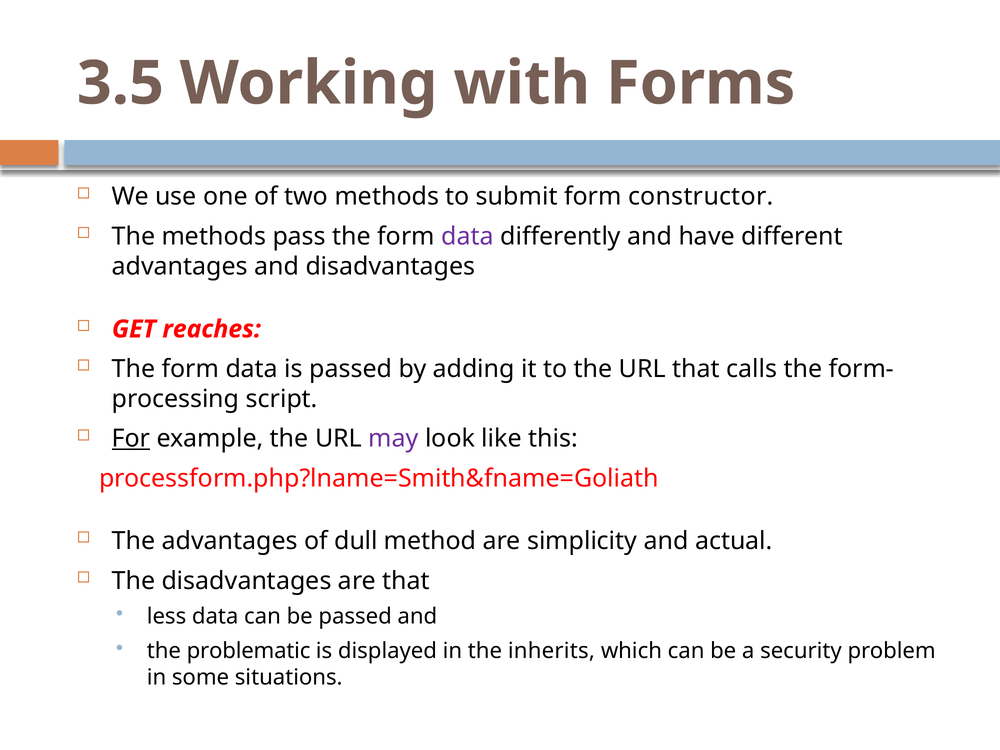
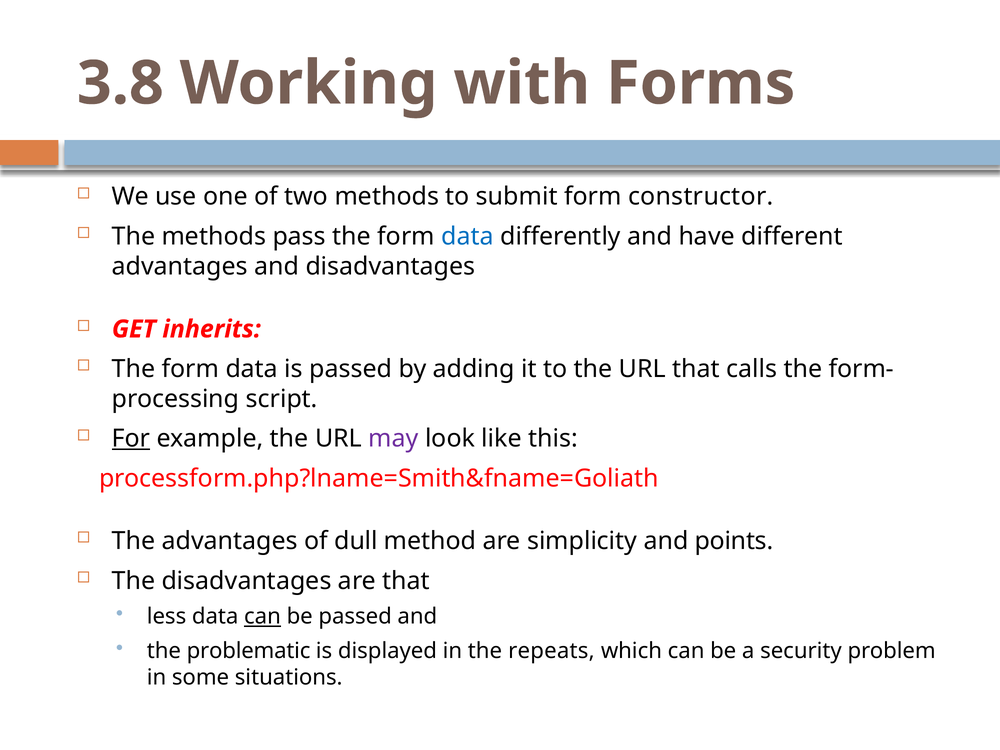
3.5: 3.5 -> 3.8
data at (467, 236) colour: purple -> blue
reaches: reaches -> inherits
actual: actual -> points
can at (262, 617) underline: none -> present
inherits: inherits -> repeats
